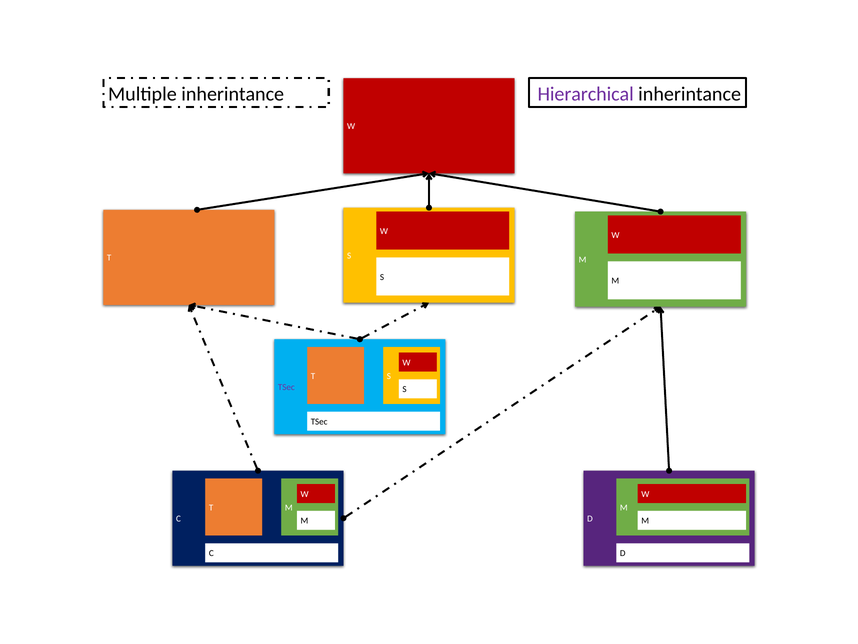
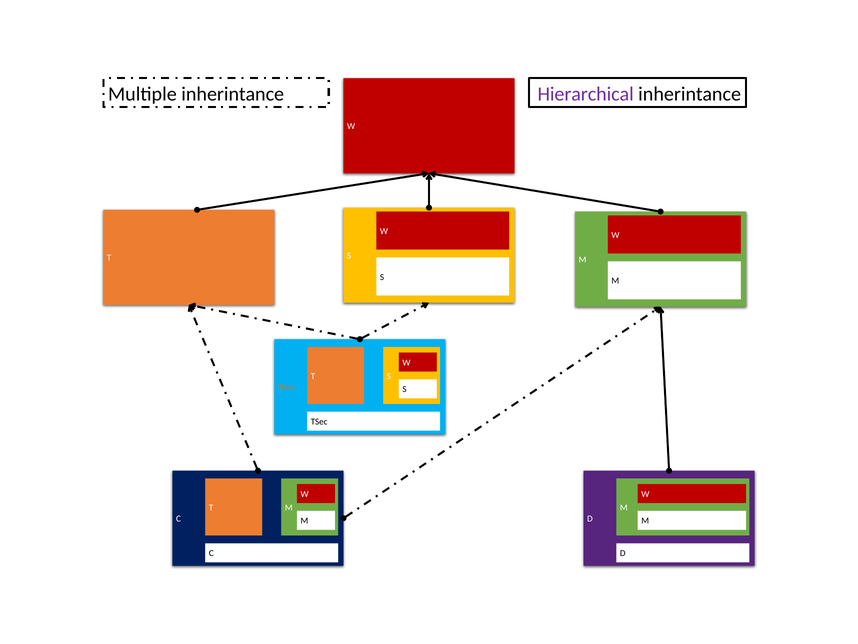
TSec at (286, 387) colour: purple -> orange
